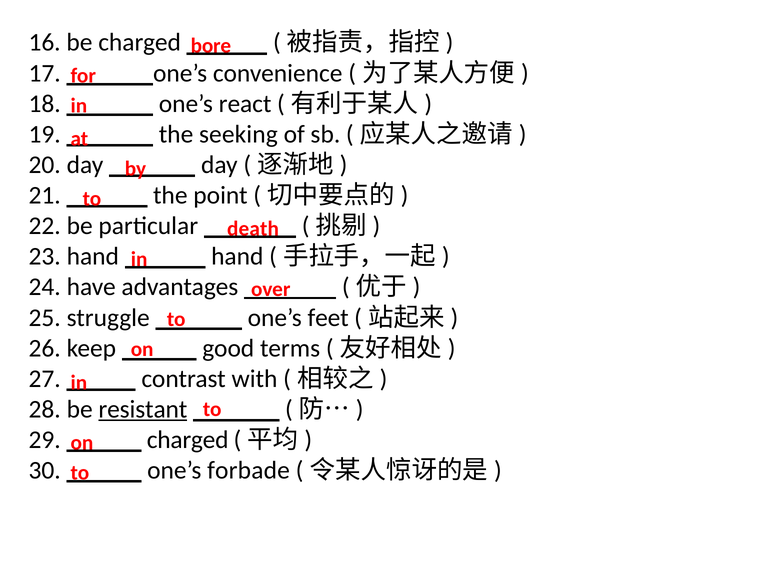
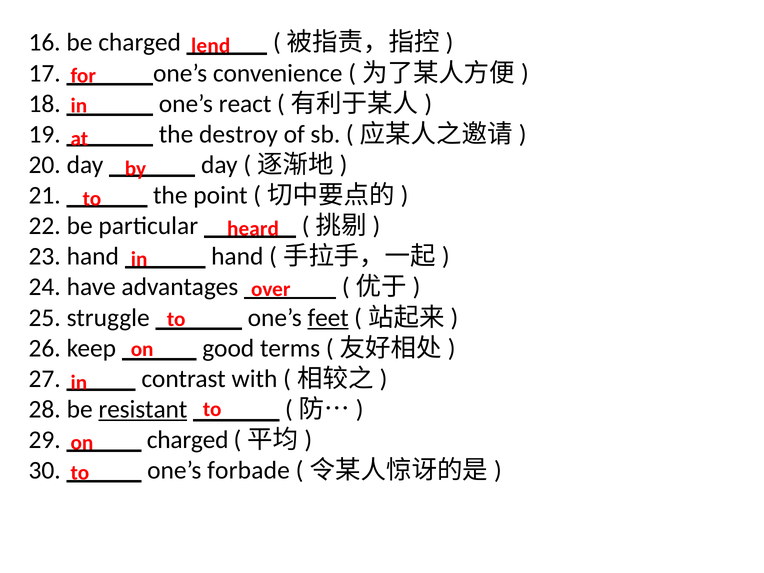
bore: bore -> lend
seeking: seeking -> destroy
death: death -> heard
feet underline: none -> present
